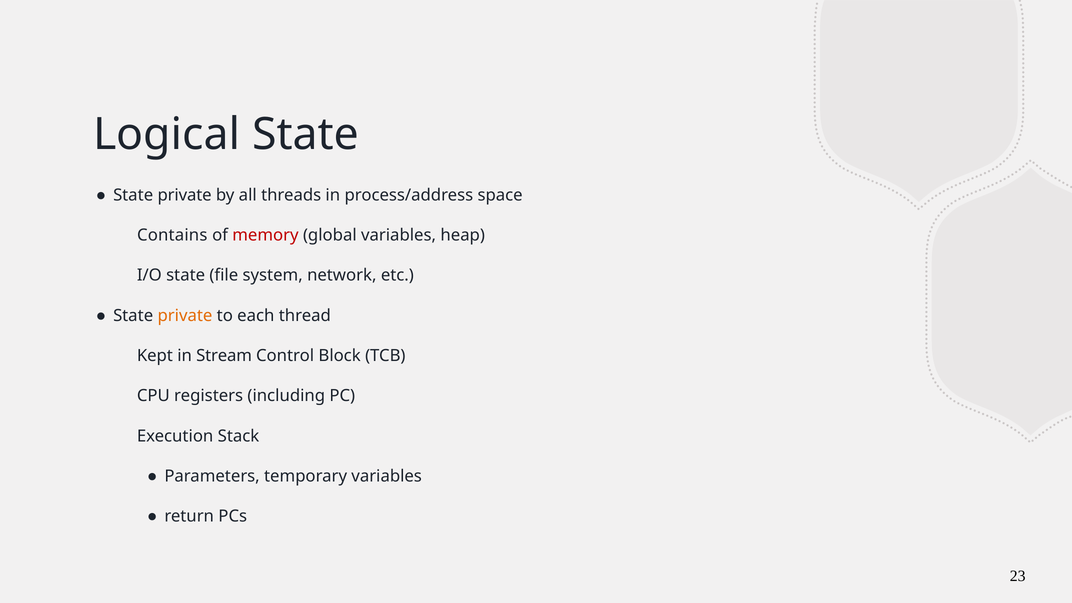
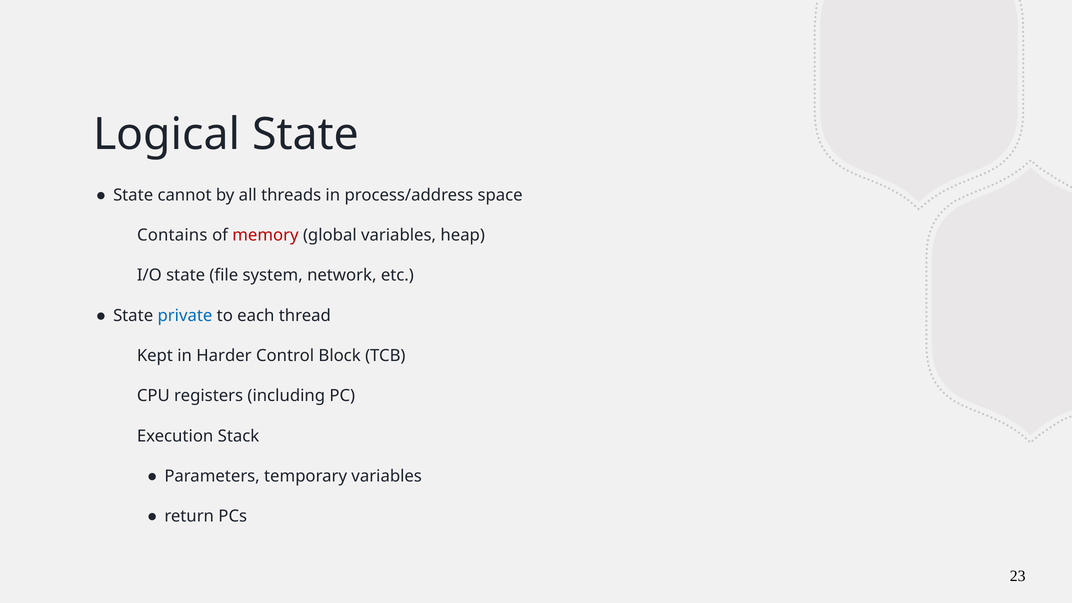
private at (185, 195): private -> cannot
private at (185, 316) colour: orange -> blue
Stream: Stream -> Harder
